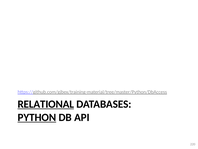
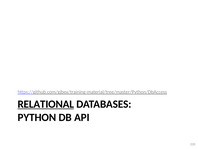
PYTHON underline: present -> none
